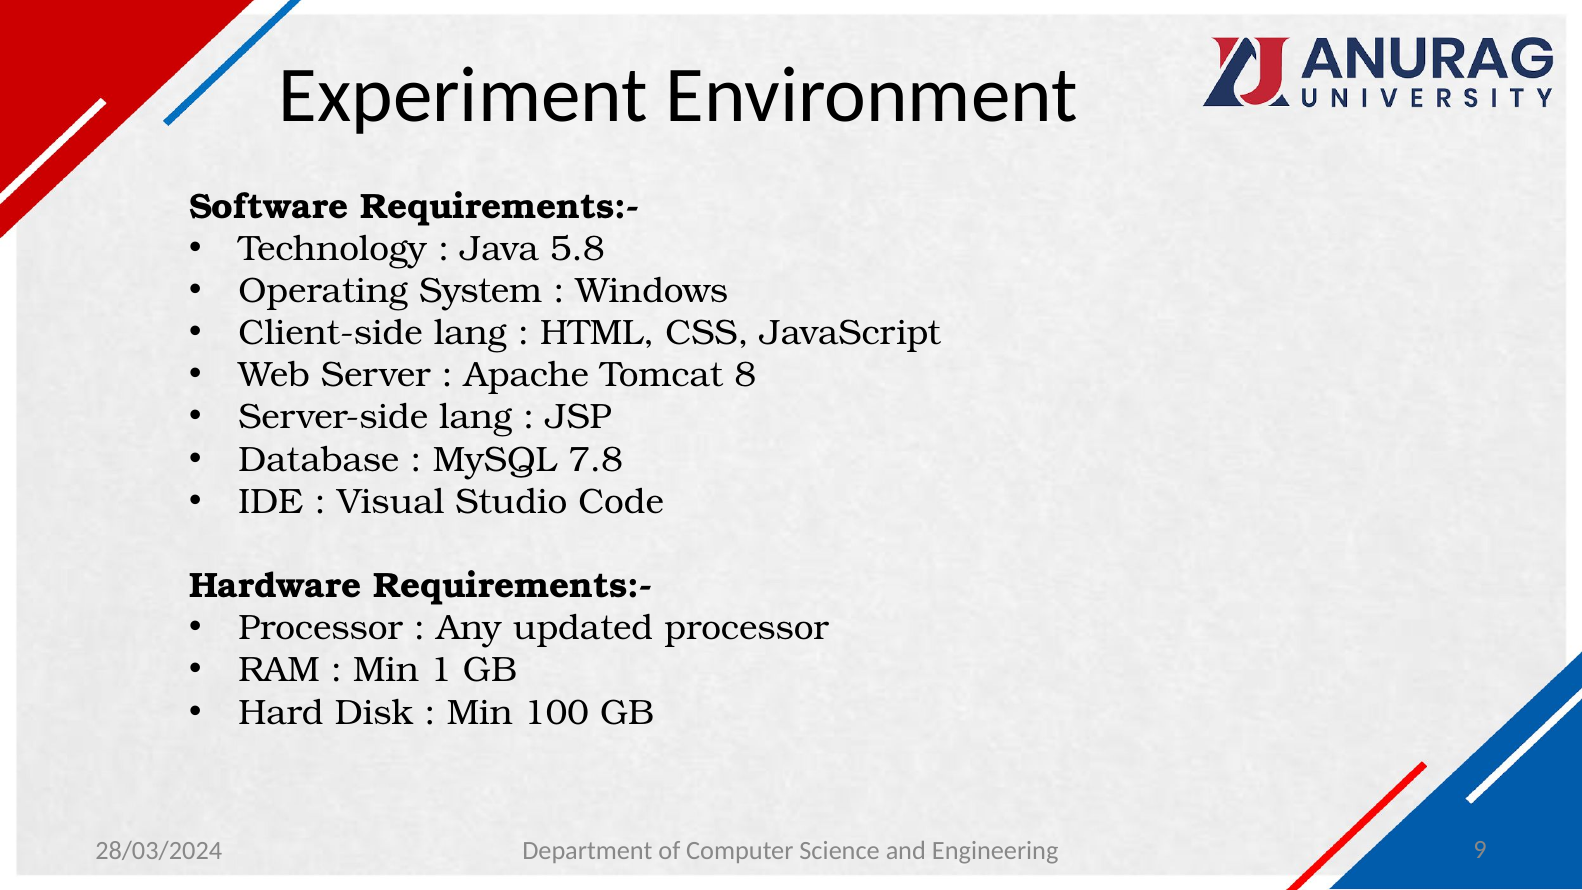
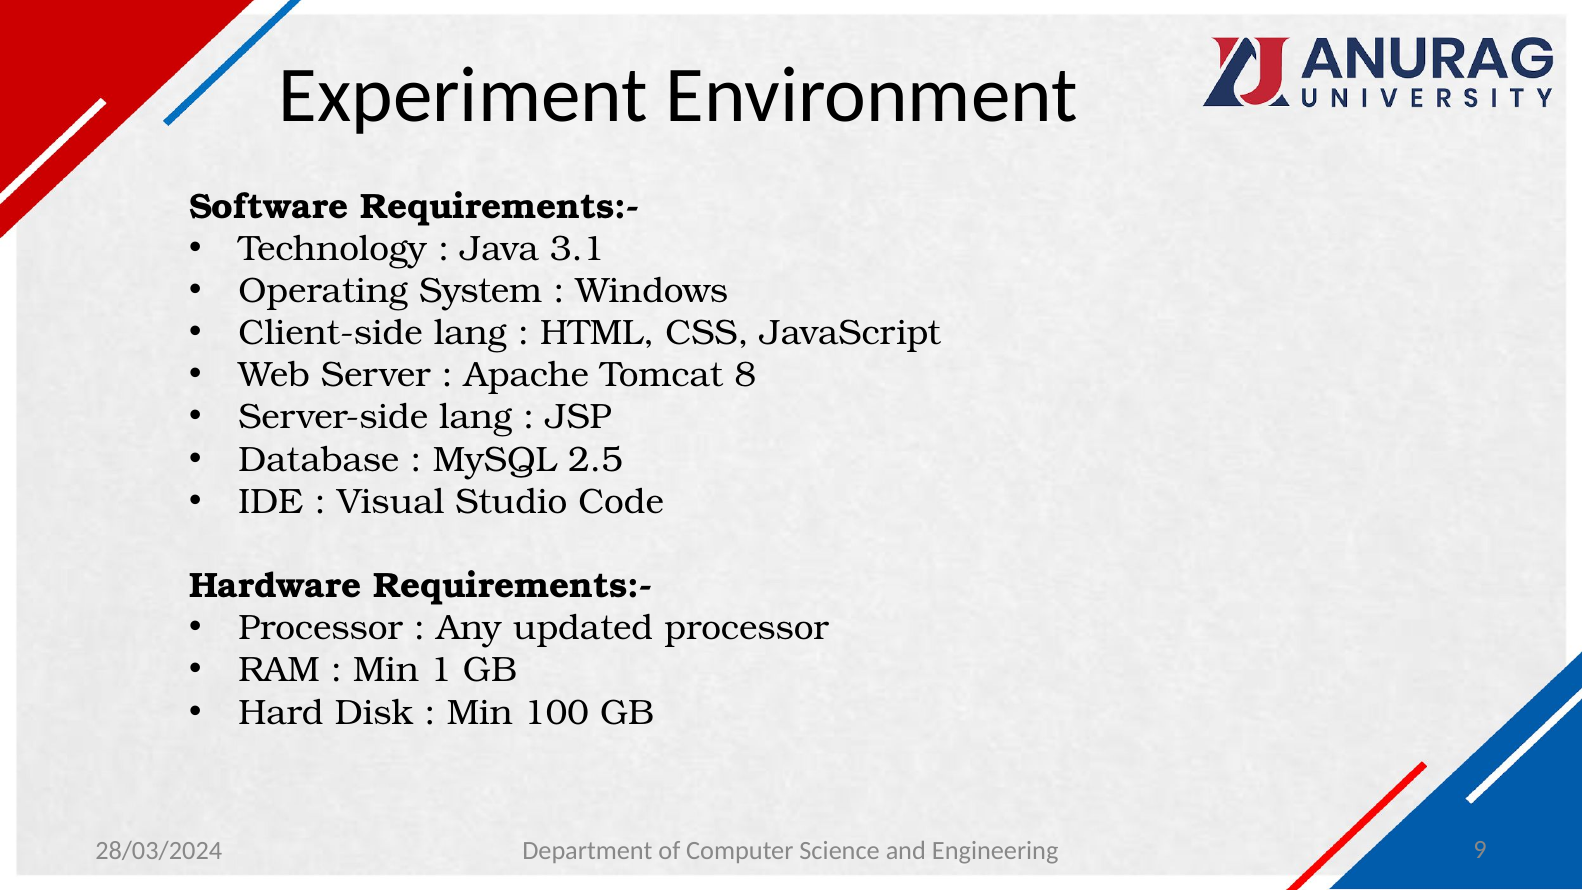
5.8: 5.8 -> 3.1
7.8: 7.8 -> 2.5
